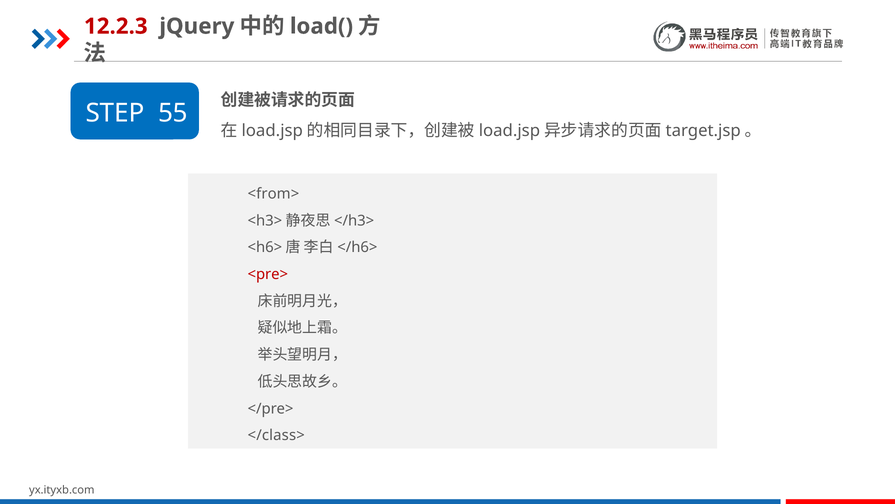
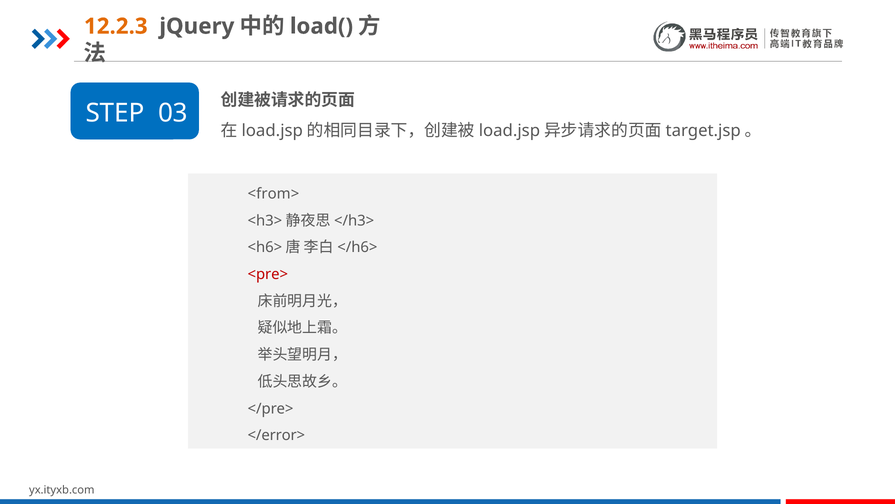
12.2.3 colour: red -> orange
55: 55 -> 03
</class>: </class> -> </error>
